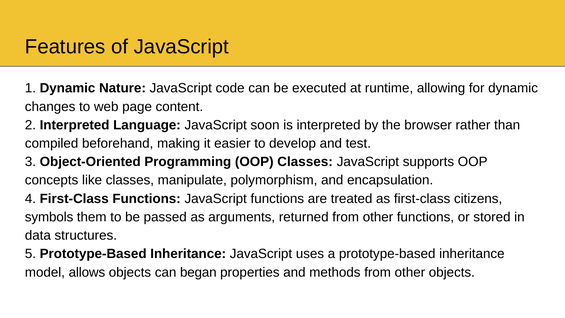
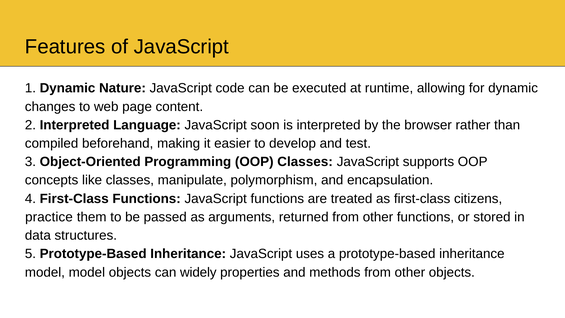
symbols: symbols -> practice
model allows: allows -> model
began: began -> widely
